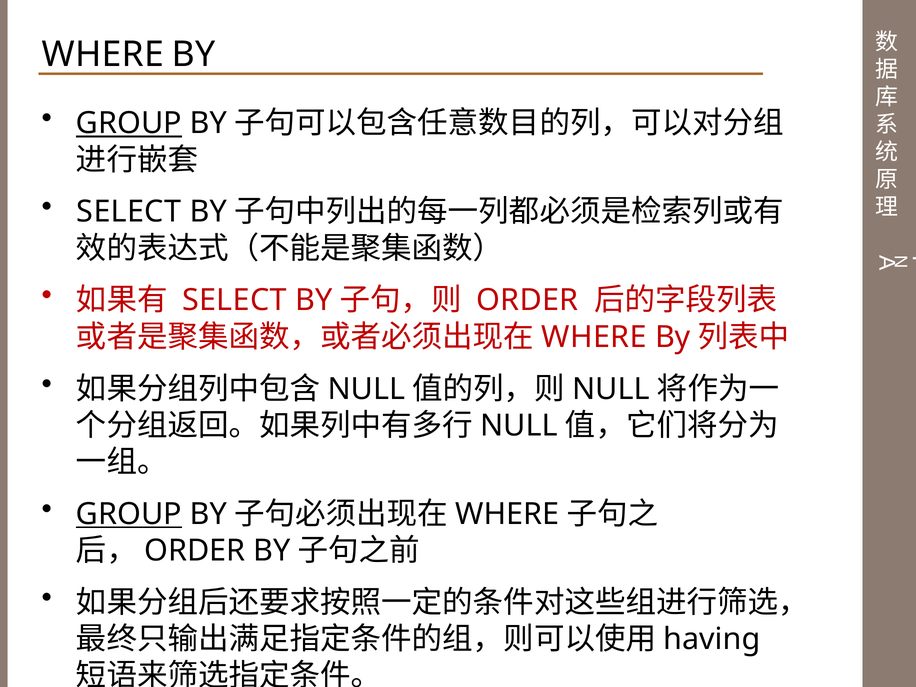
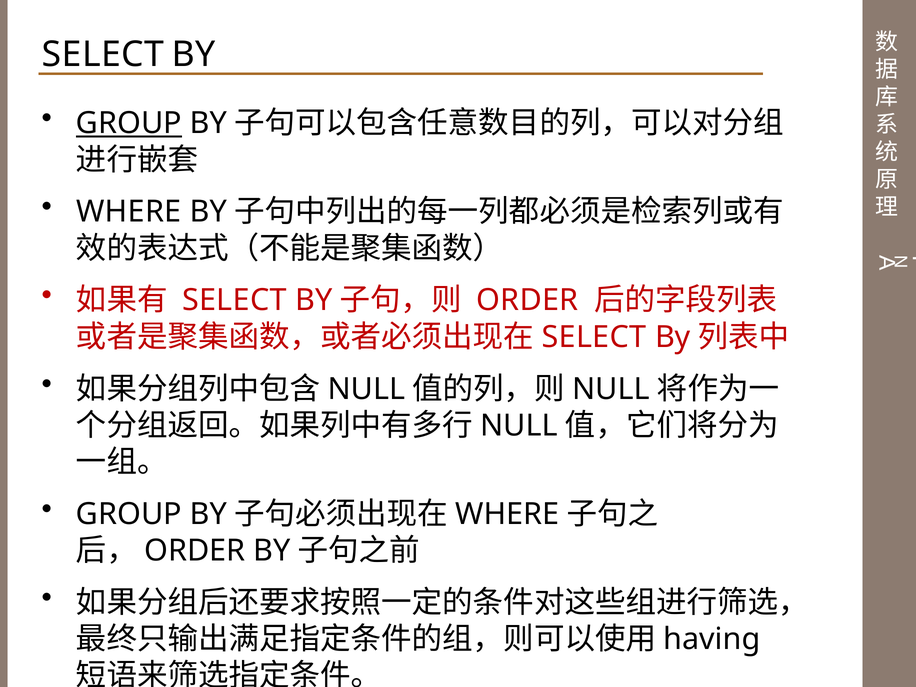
WHERE at (103, 54): WHERE -> SELECT
SELECT at (129, 212): SELECT -> WHERE
WHERE at (594, 337): WHERE -> SELECT
GROUP at (129, 514) underline: present -> none
